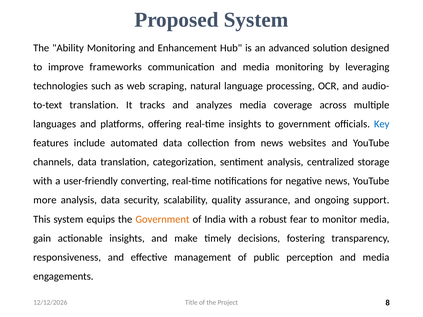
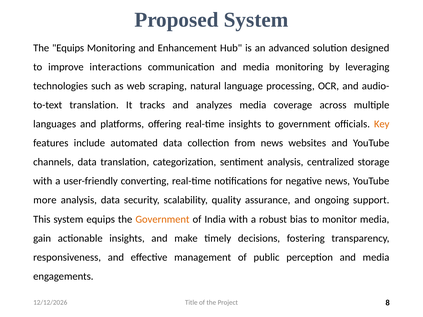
The Ability: Ability -> Equips
frameworks: frameworks -> interactions
Key colour: blue -> orange
fear: fear -> bias
